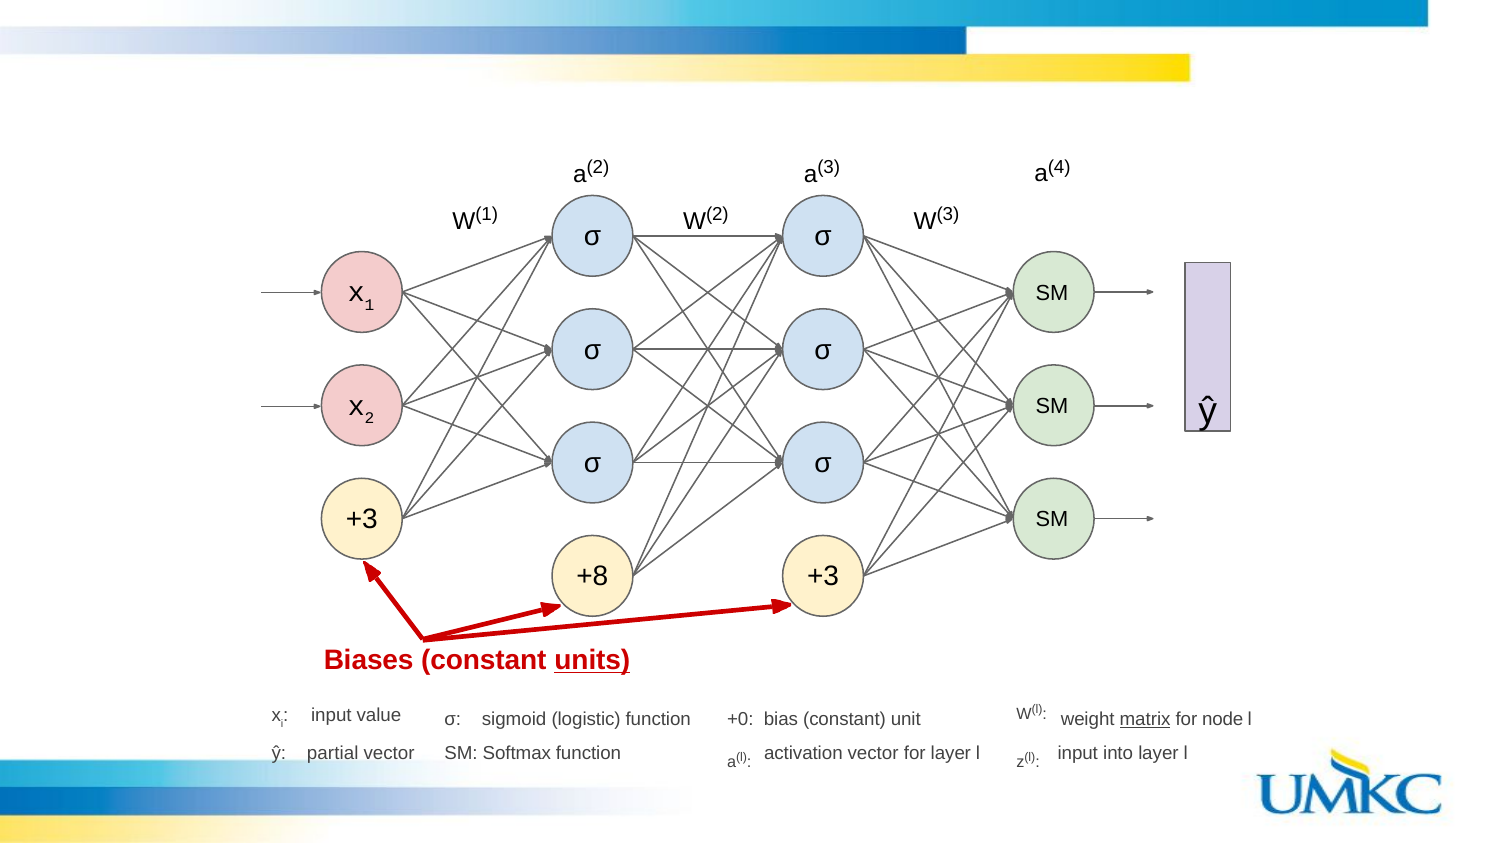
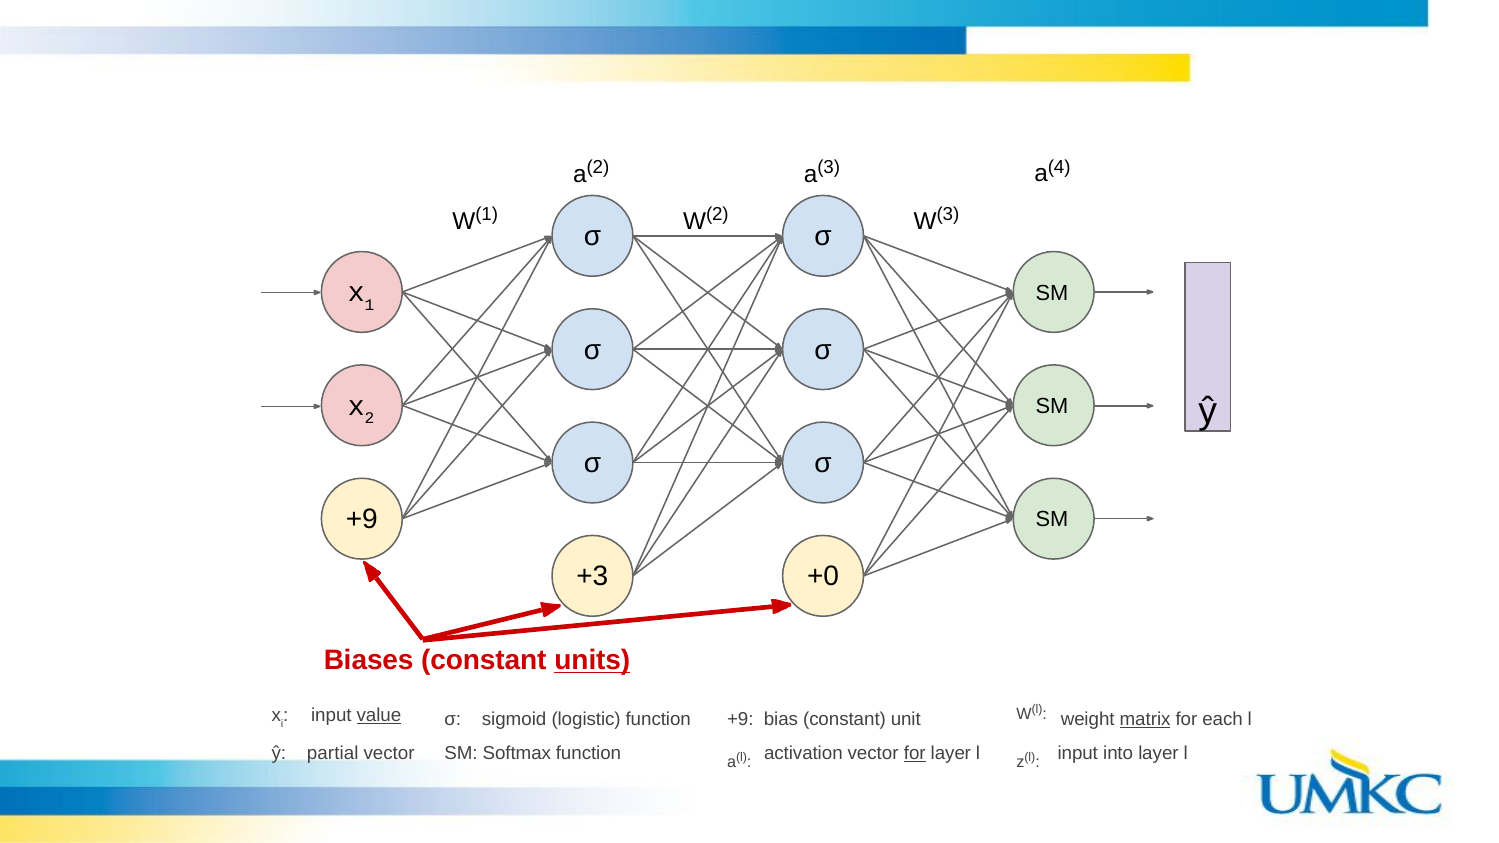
+3 at (362, 520): +3 -> +9
+8: +8 -> +3
+3 at (823, 577): +3 -> +0
value underline: none -> present
function +0: +0 -> +9
node: node -> each
for at (915, 754) underline: none -> present
